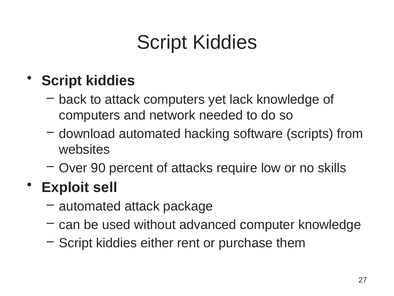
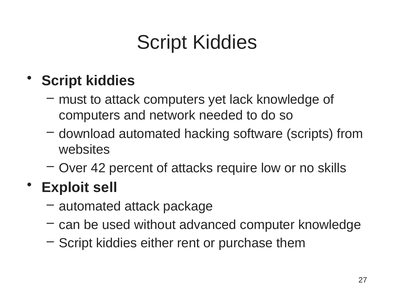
back: back -> must
90: 90 -> 42
